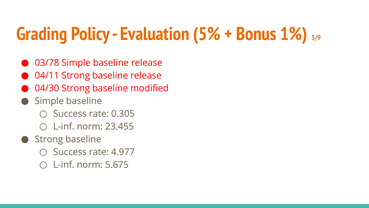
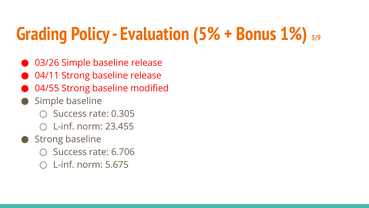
03/78: 03/78 -> 03/26
04/30: 04/30 -> 04/55
4.977: 4.977 -> 6.706
